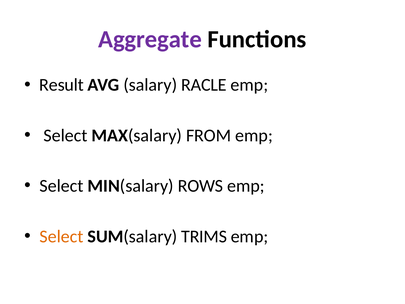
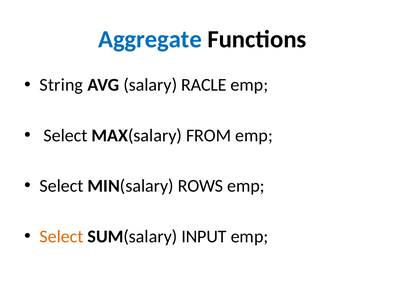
Aggregate colour: purple -> blue
Result: Result -> String
TRIMS: TRIMS -> INPUT
